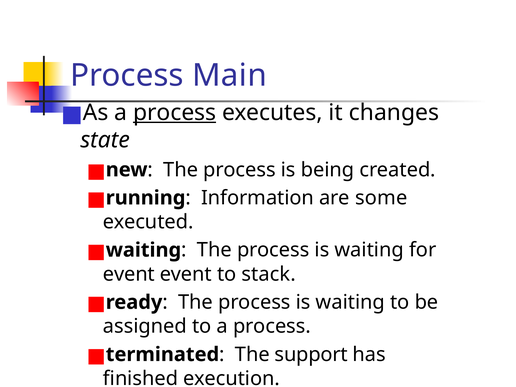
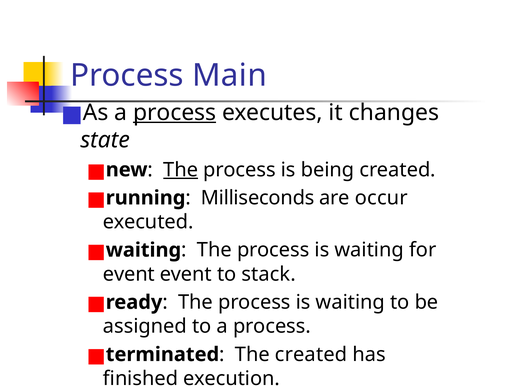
The at (181, 170) underline: none -> present
Information: Information -> Milliseconds
some: some -> occur
The support: support -> created
